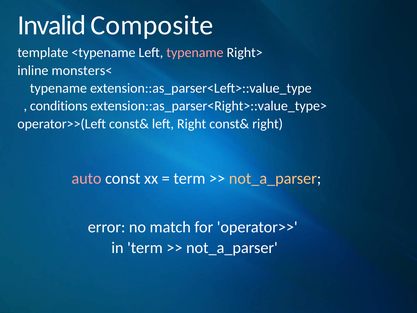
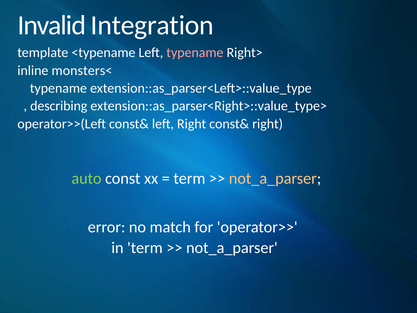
Composite: Composite -> Integration
conditions: conditions -> describing
auto colour: pink -> light green
